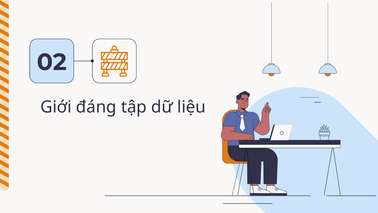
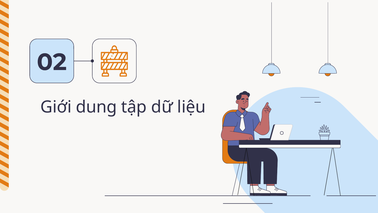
đáng: đáng -> dung
